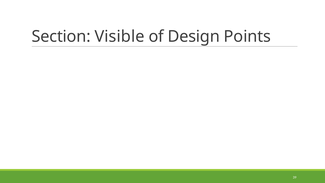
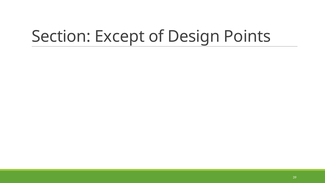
Visible: Visible -> Except
